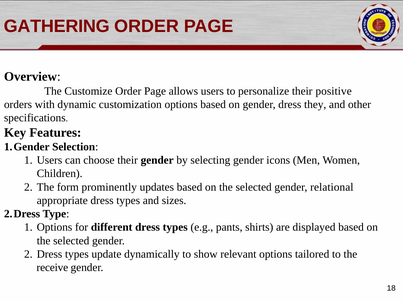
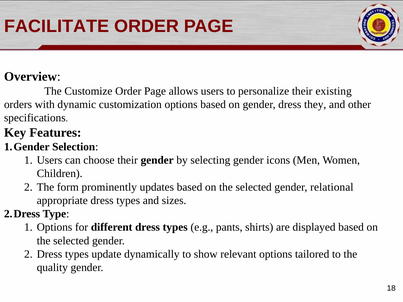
GATHERING: GATHERING -> FACILITATE
positive: positive -> existing
receive: receive -> quality
